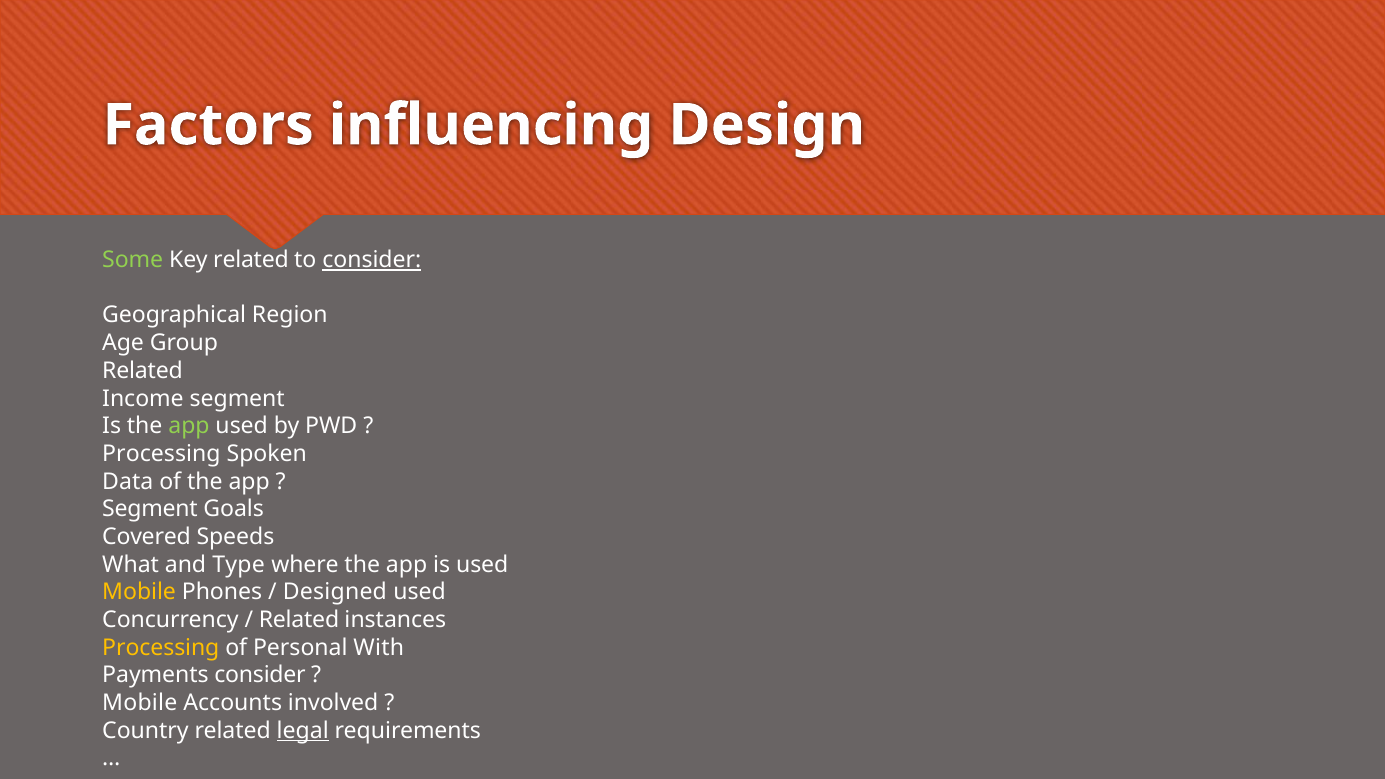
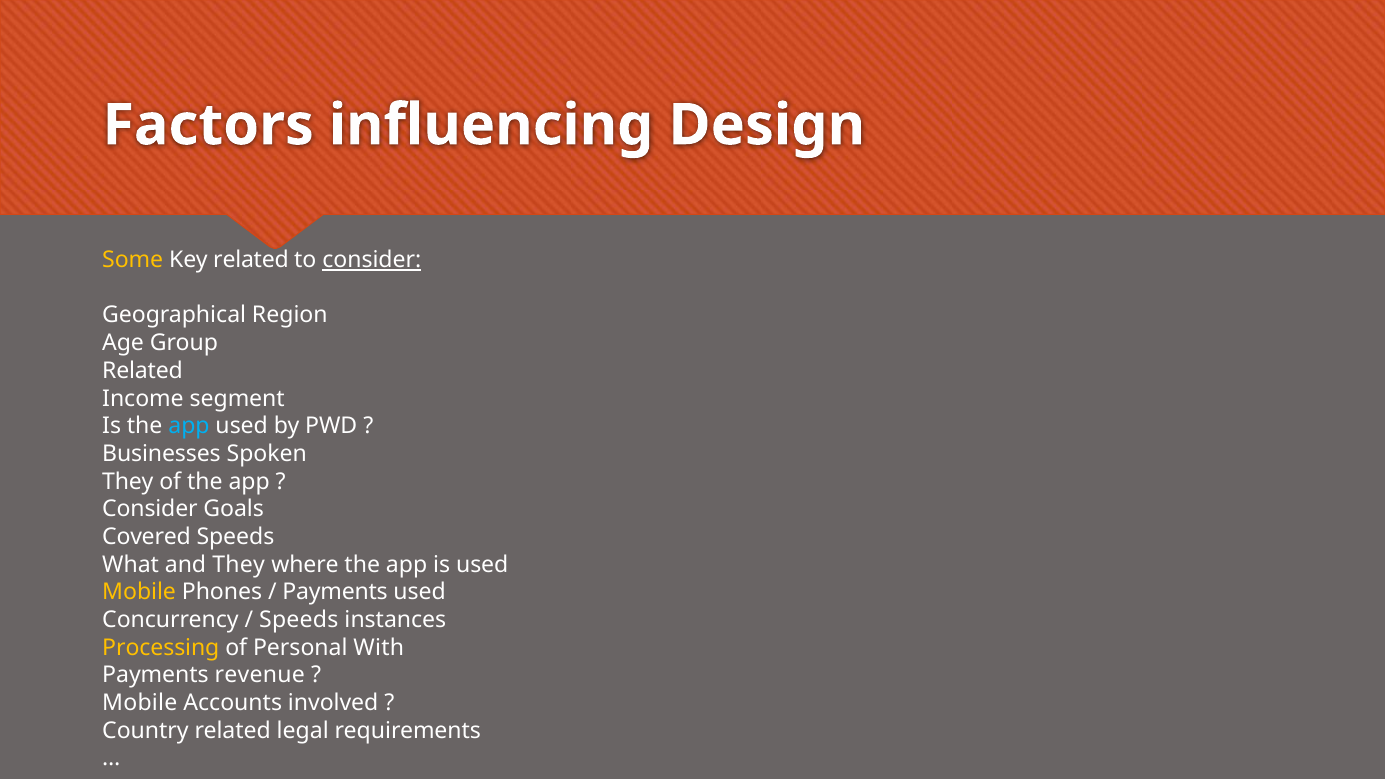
Some colour: light green -> yellow
app at (189, 426) colour: light green -> light blue
Processing at (161, 454): Processing -> Businesses
Data at (128, 481): Data -> They
Segment at (150, 509): Segment -> Consider
and Type: Type -> They
Designed at (335, 592): Designed -> Payments
Related at (299, 620): Related -> Speeds
Payments consider: consider -> revenue
legal underline: present -> none
